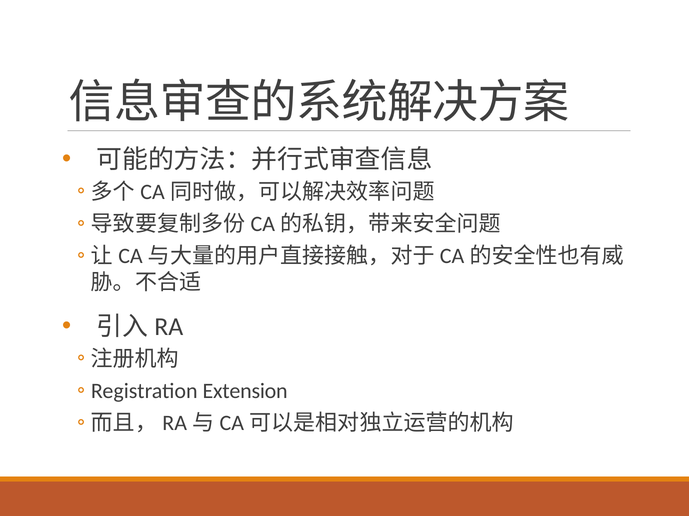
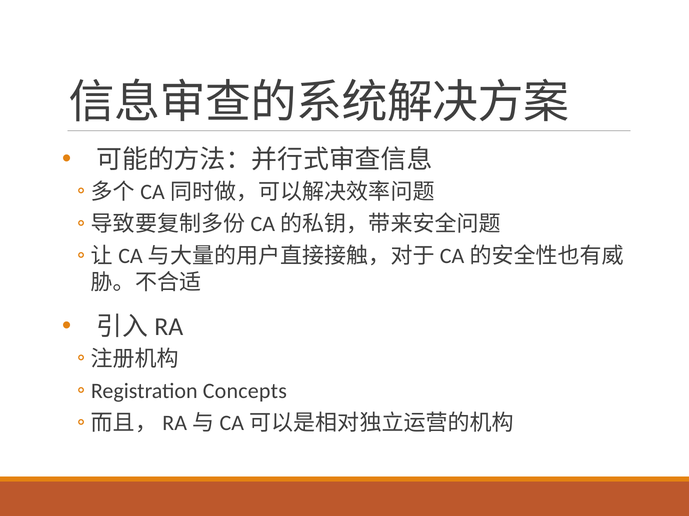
Extension: Extension -> Concepts
